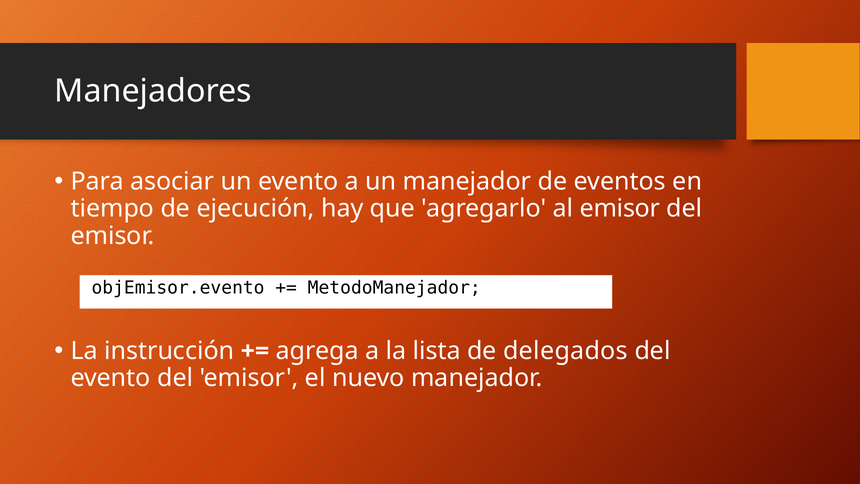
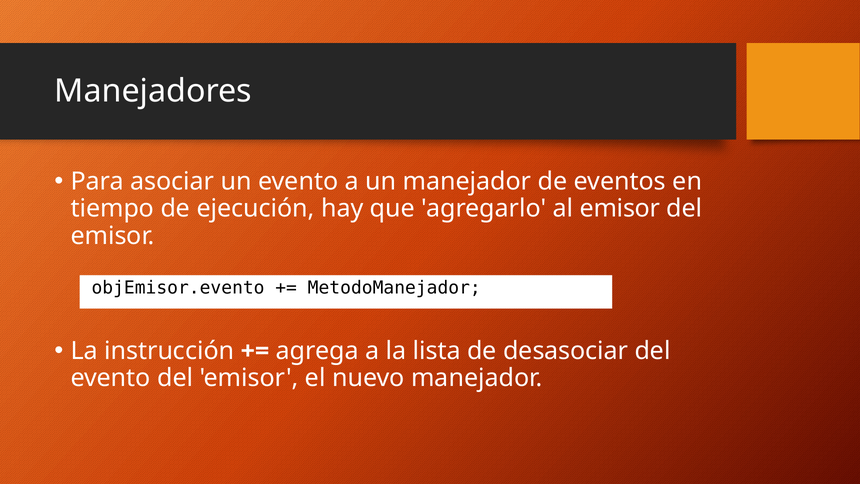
delegados: delegados -> desasociar
